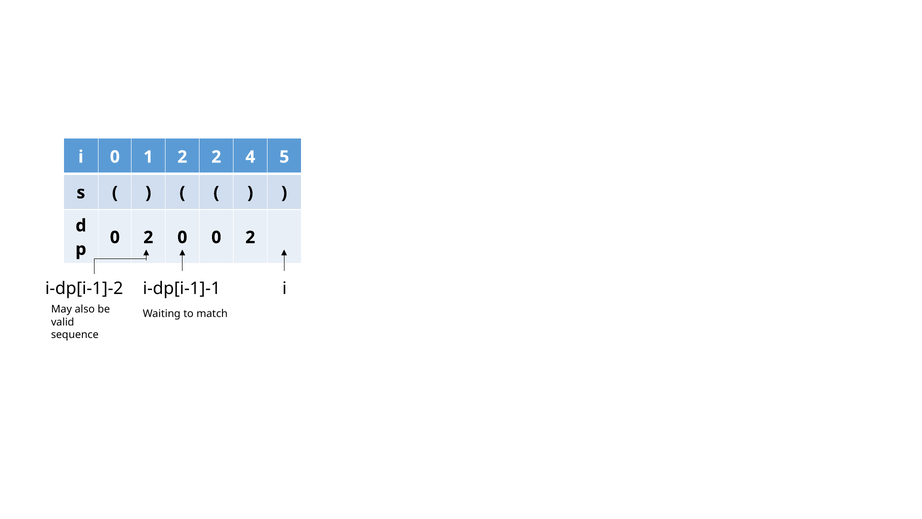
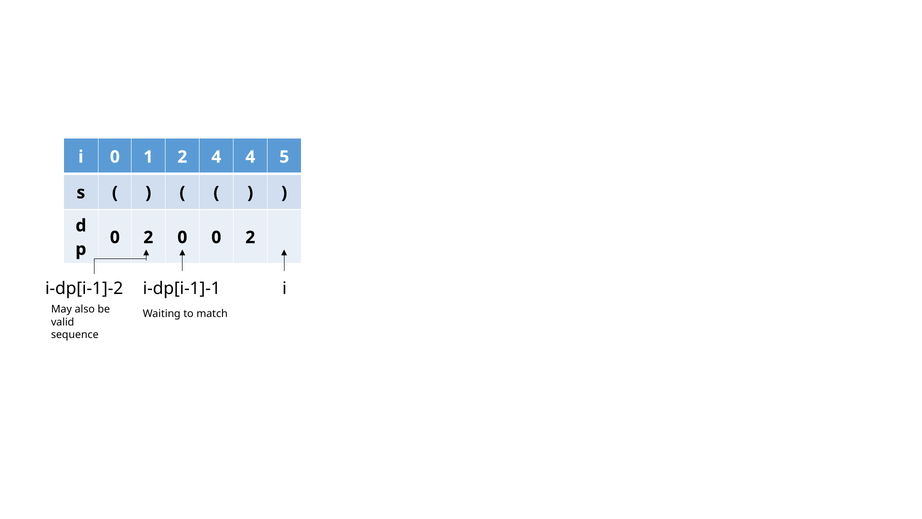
2 2: 2 -> 4
